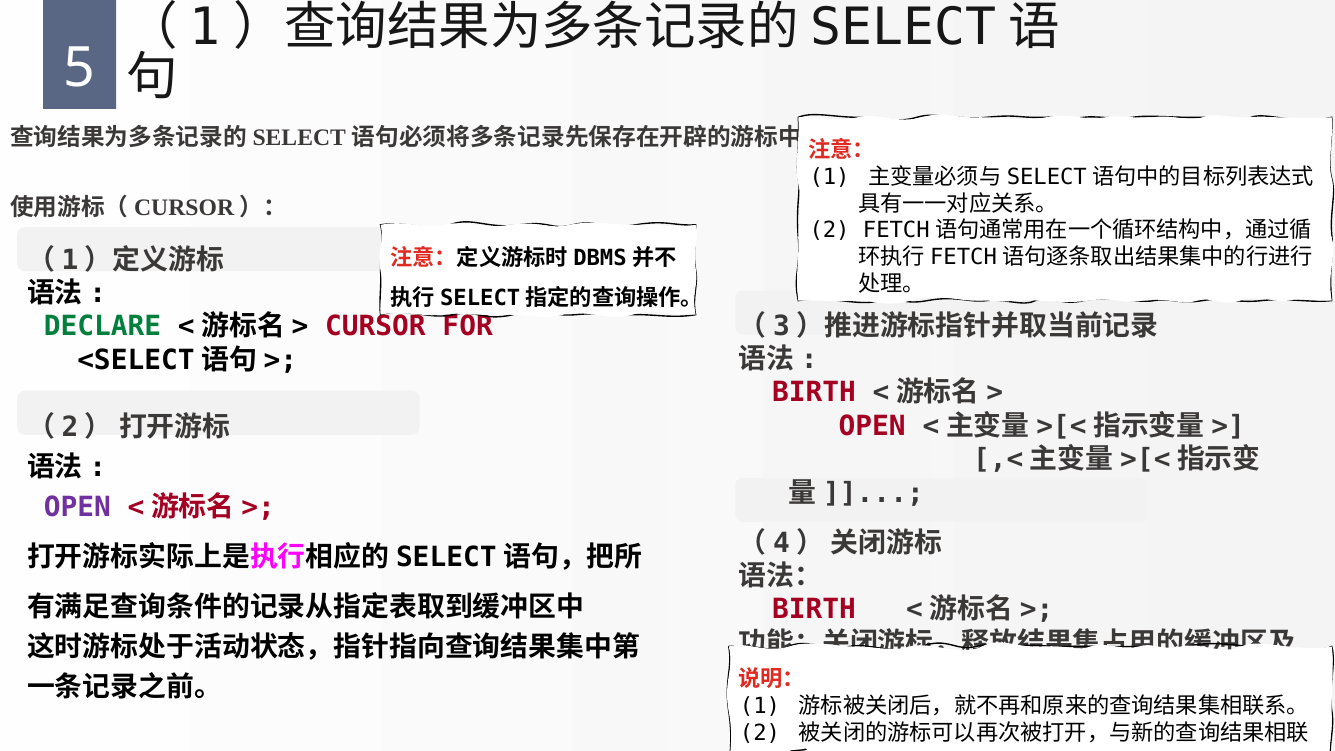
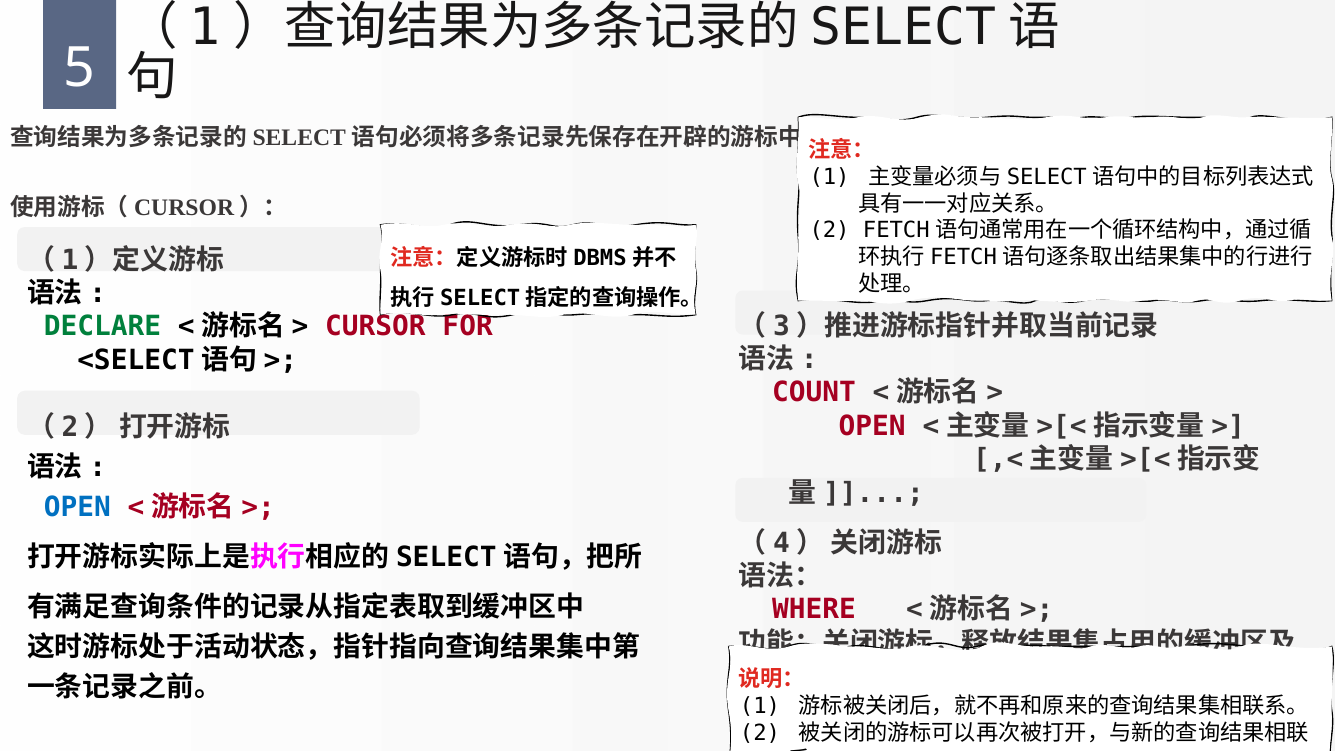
BIRTH at (814, 393): BIRTH -> COUNT
OPEN at (77, 507) colour: purple -> blue
BIRTH at (814, 610): BIRTH -> WHERE
